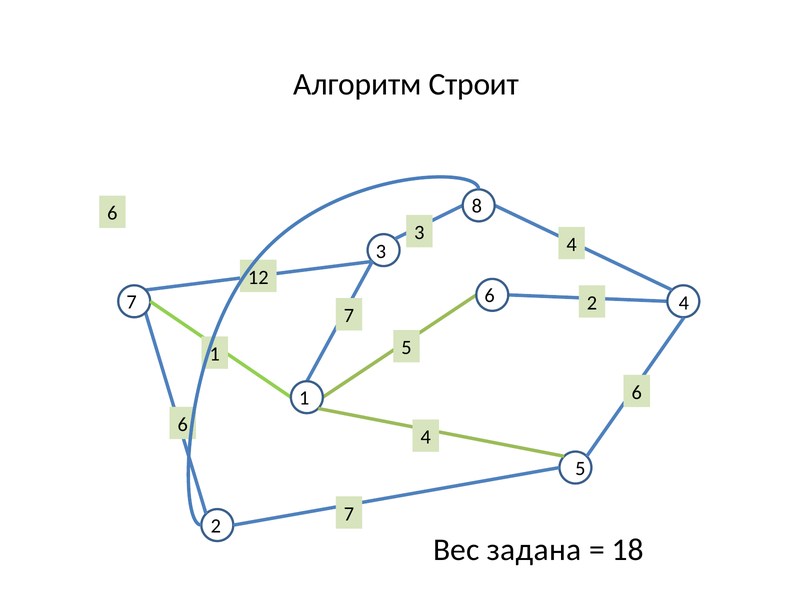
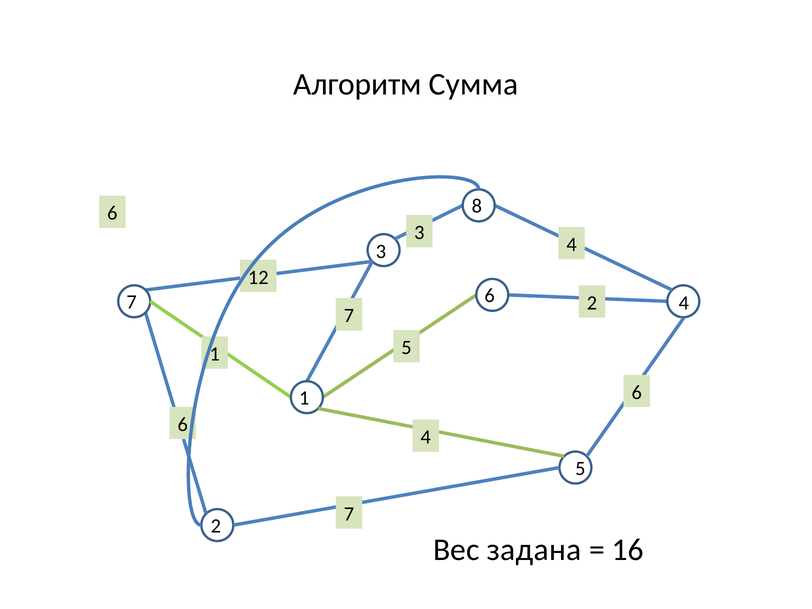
Строит: Строит -> Сумма
18: 18 -> 16
